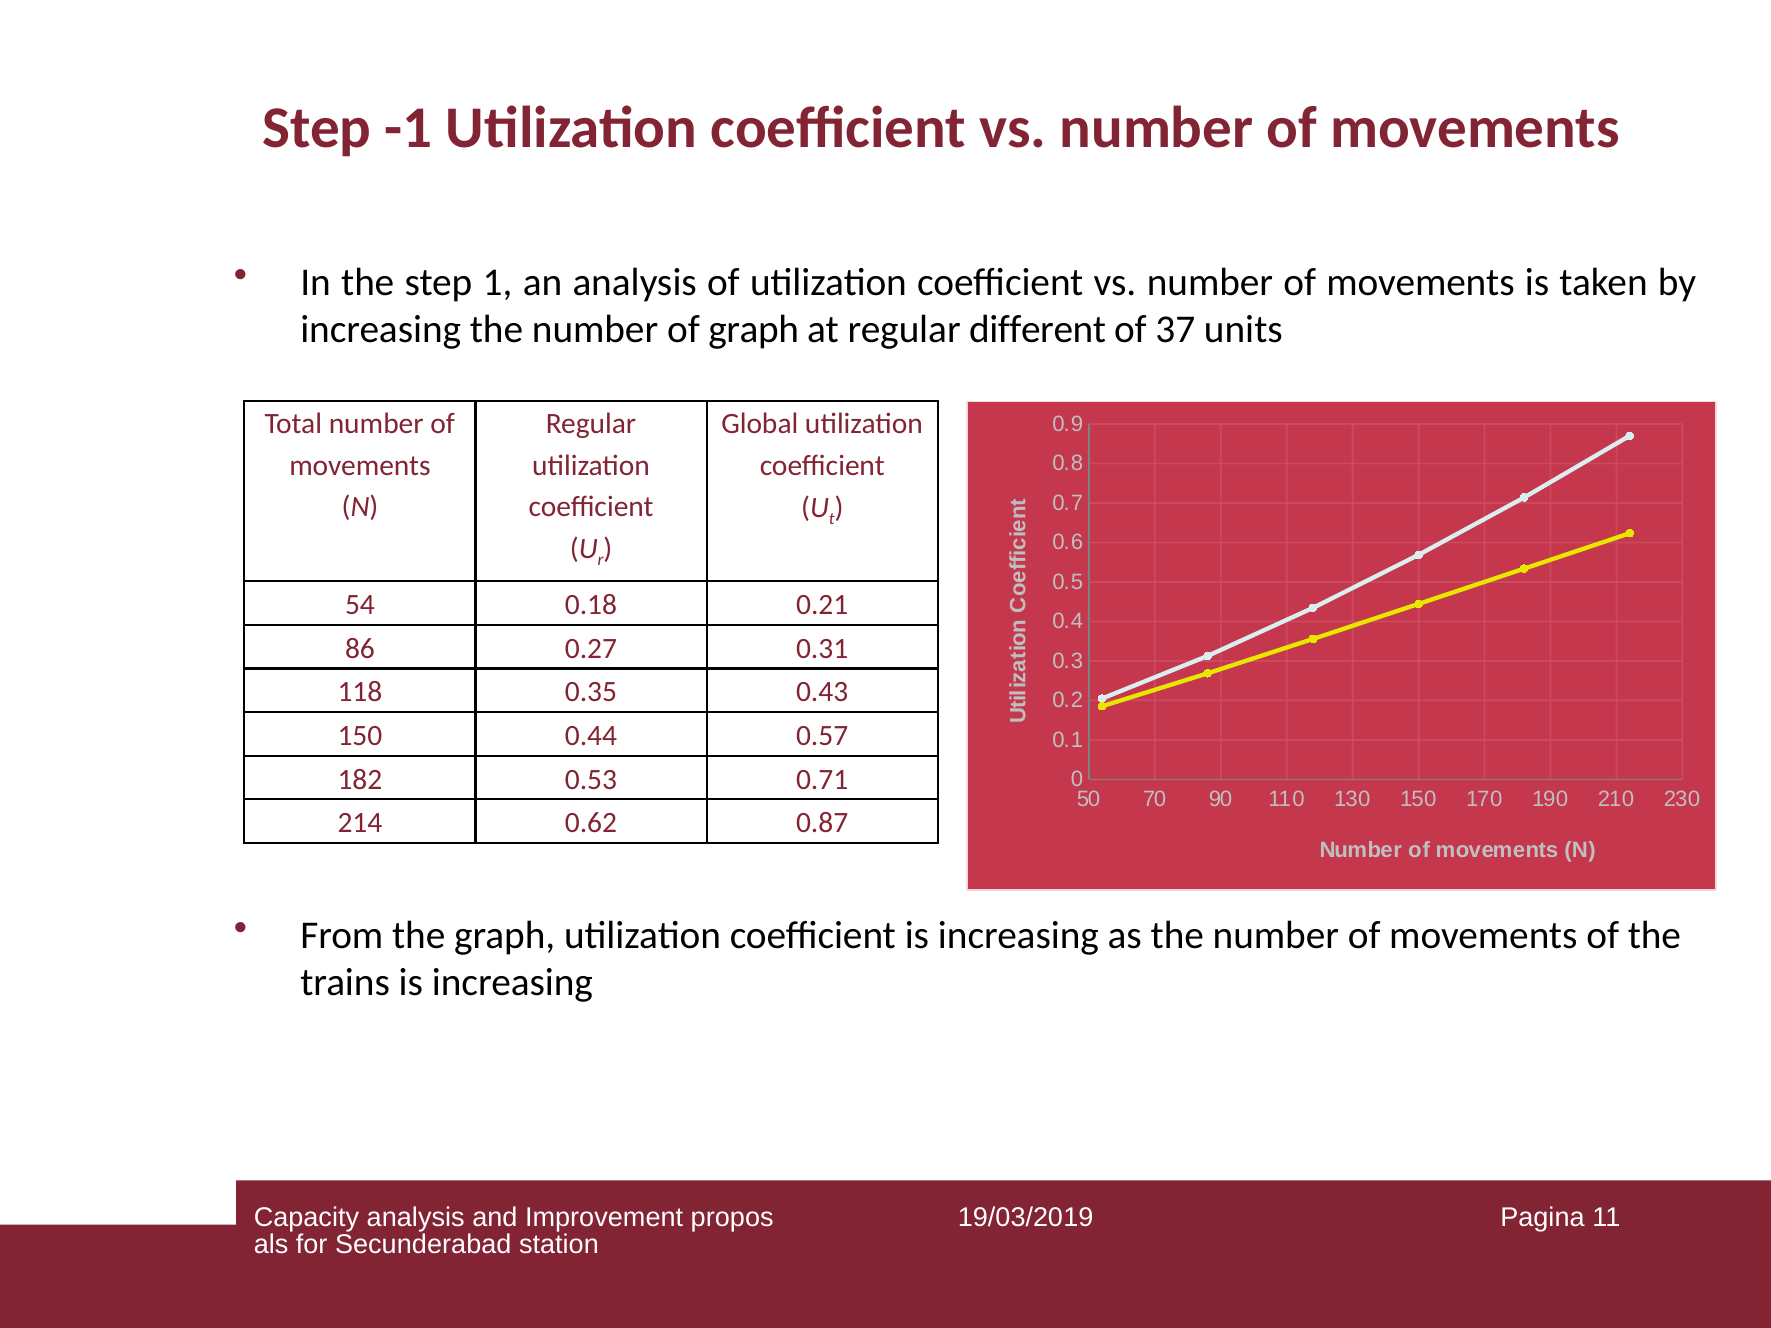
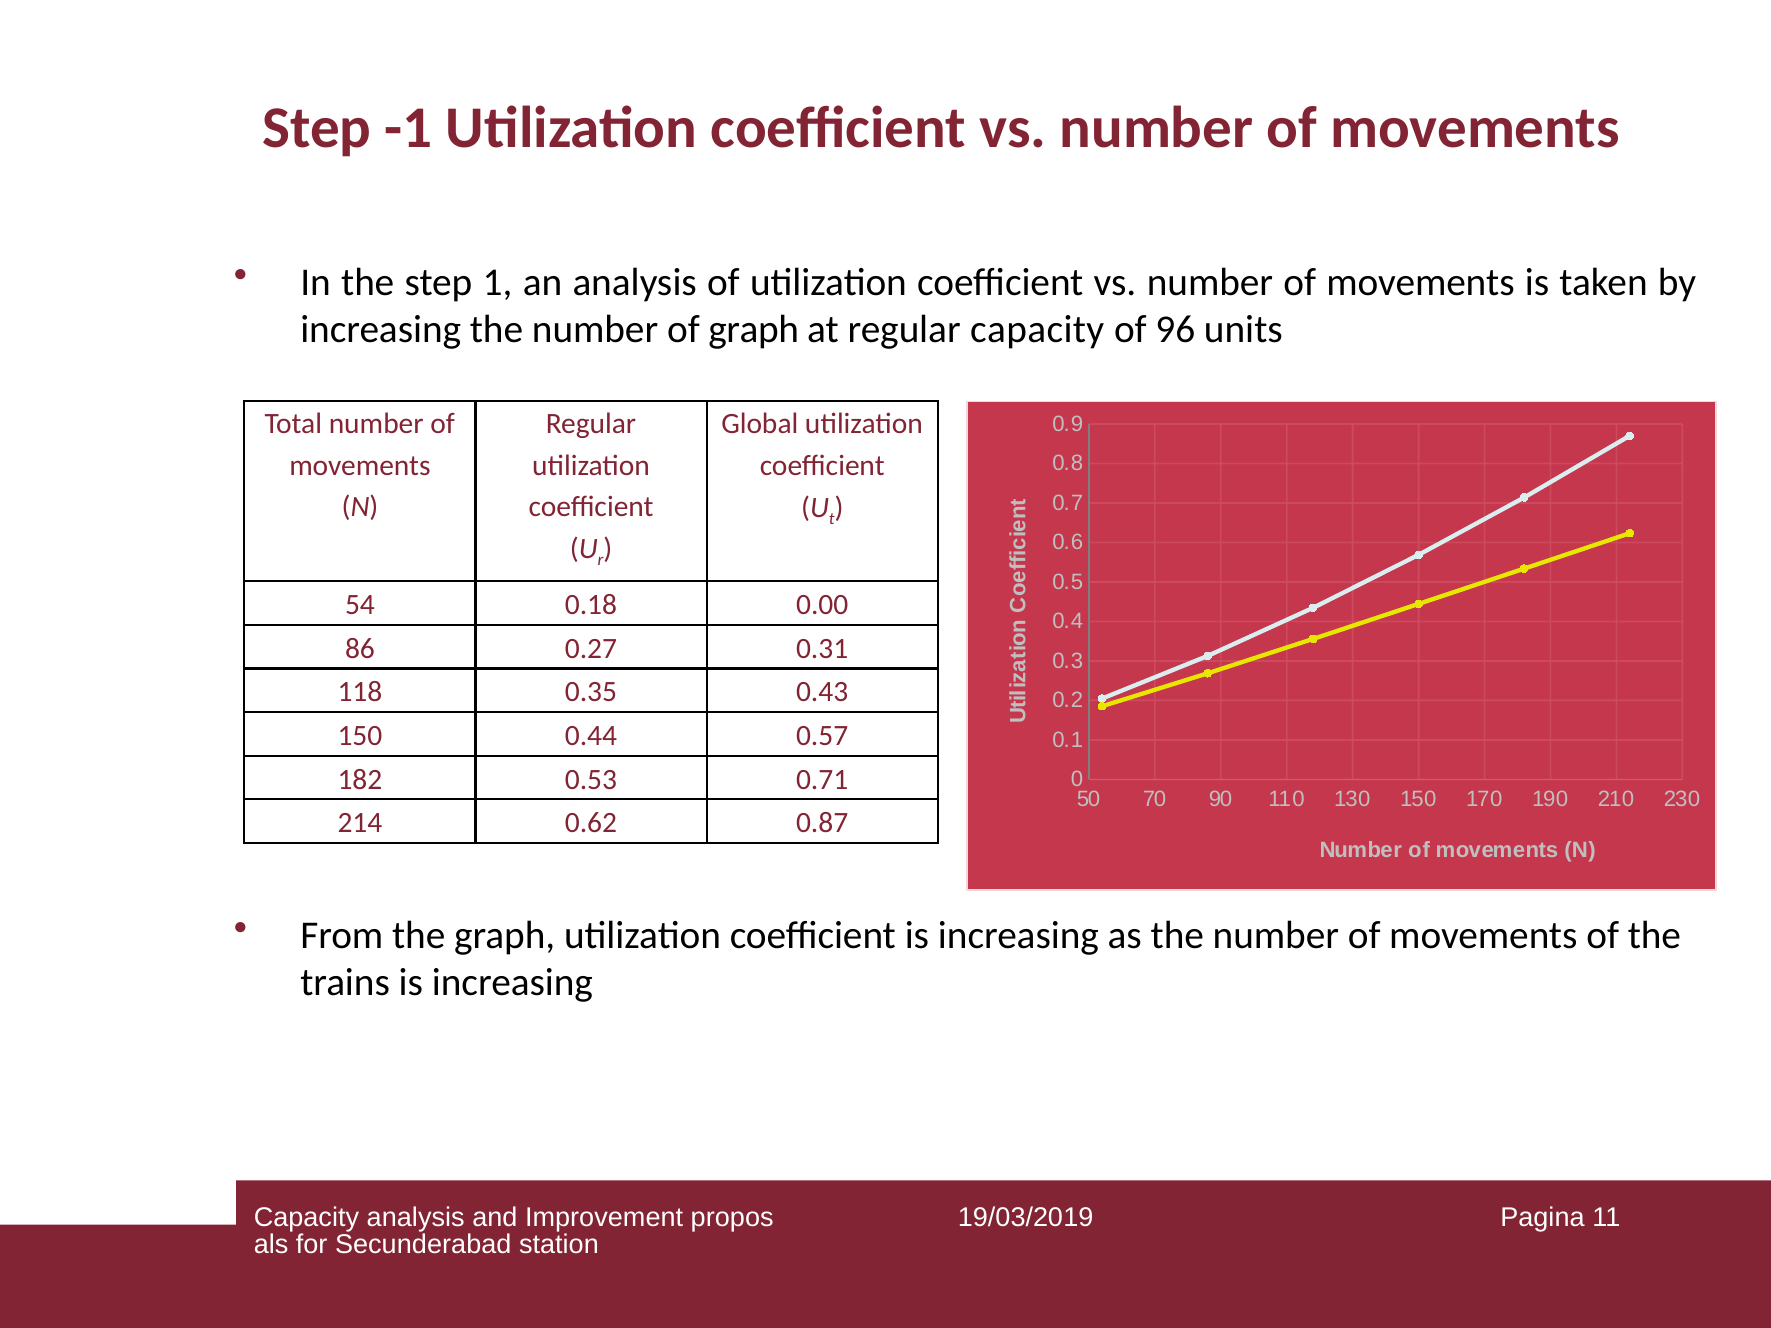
regular different: different -> capacity
37: 37 -> 96
0.21: 0.21 -> 0.00
